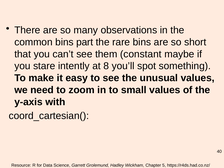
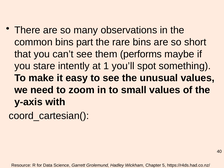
constant: constant -> performs
8: 8 -> 1
